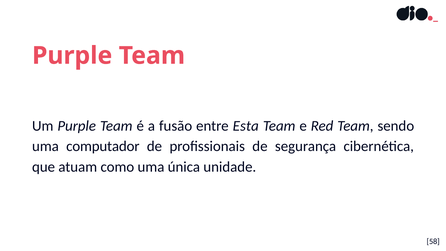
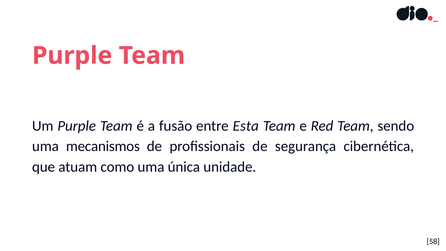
computador: computador -> mecanismos
